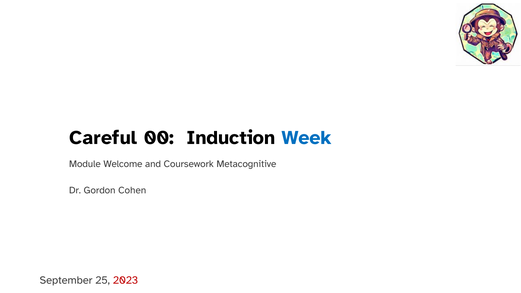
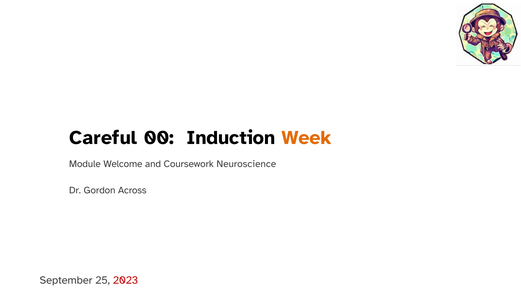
Week colour: blue -> orange
Metacognitive: Metacognitive -> Neuroscience
Cohen: Cohen -> Across
